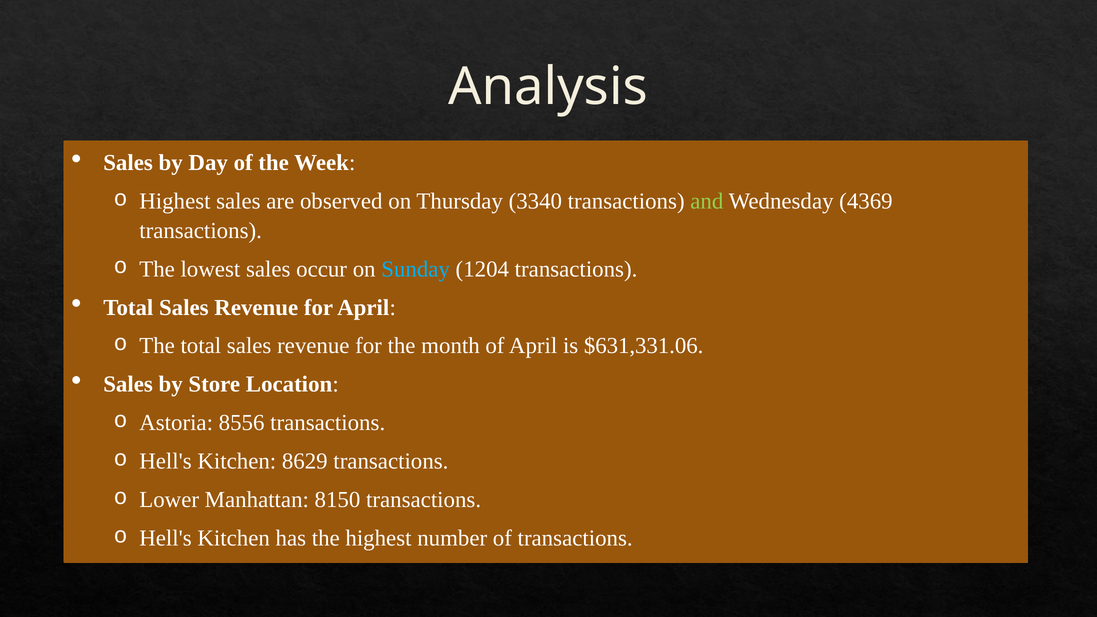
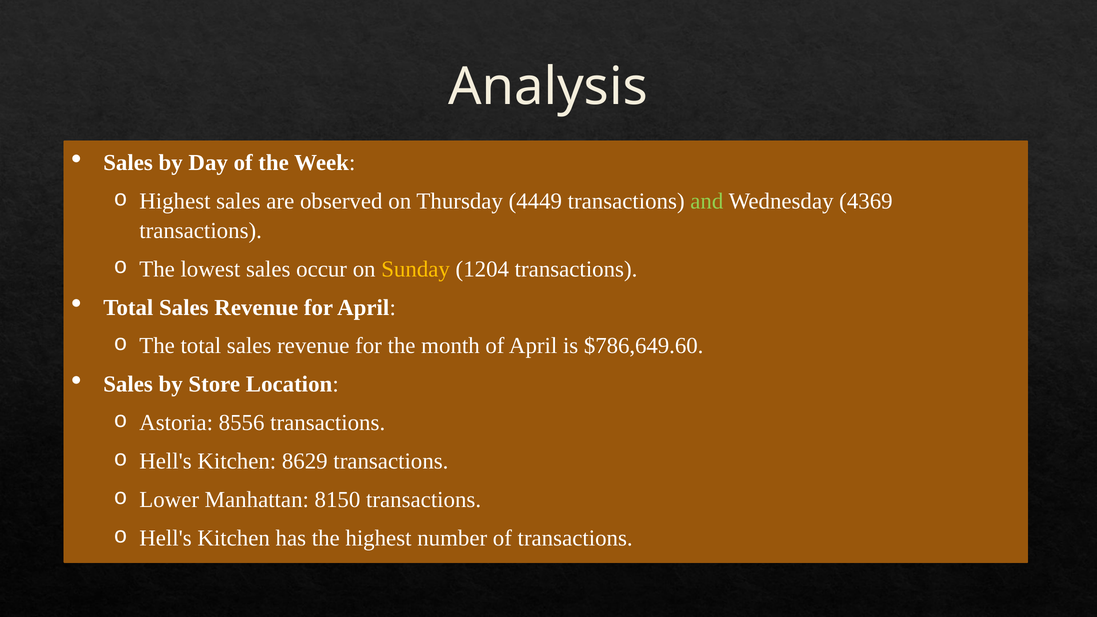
3340: 3340 -> 4449
Sunday colour: light blue -> yellow
$631,331.06: $631,331.06 -> $786,649.60
